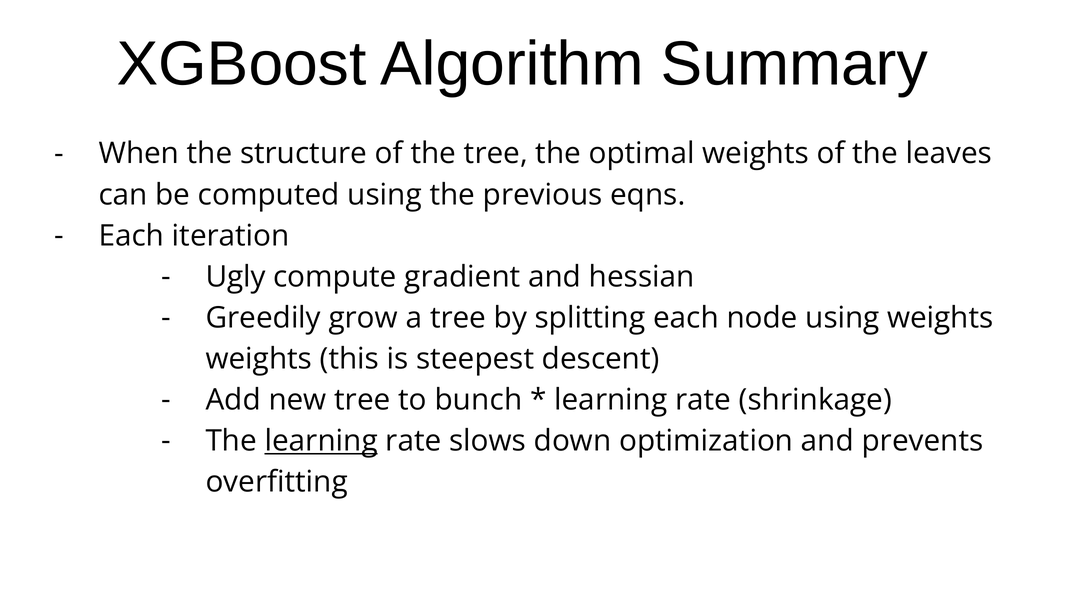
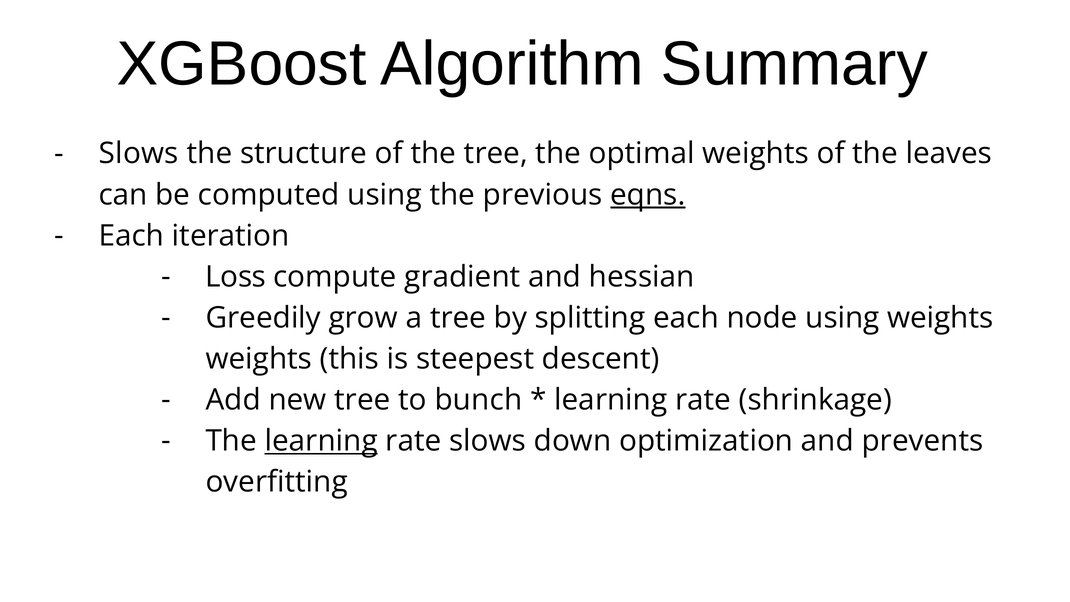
When at (139, 154): When -> Slows
eqns underline: none -> present
Ugly: Ugly -> Loss
